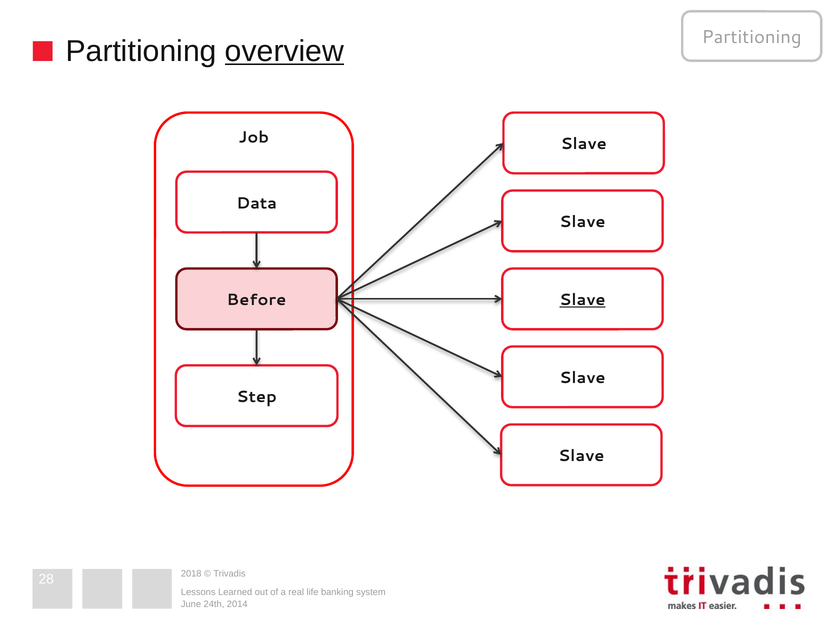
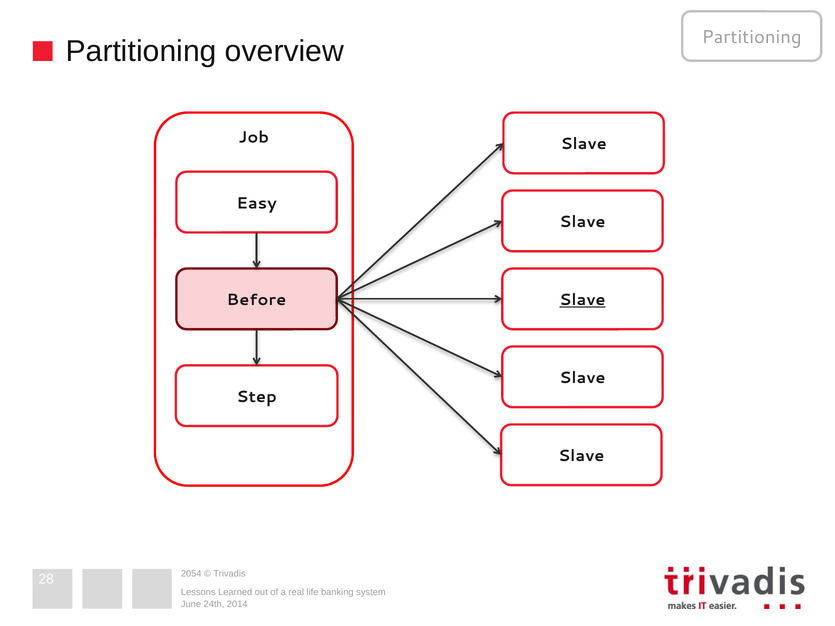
overview underline: present -> none
Data: Data -> Easy
2018: 2018 -> 2054
